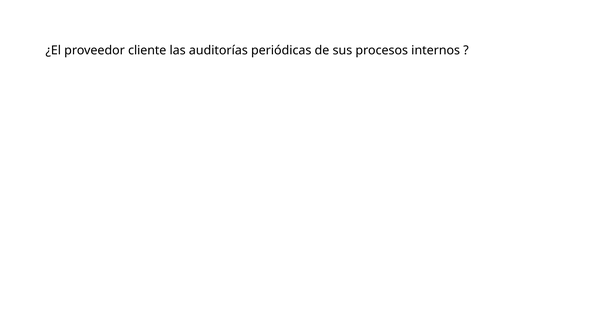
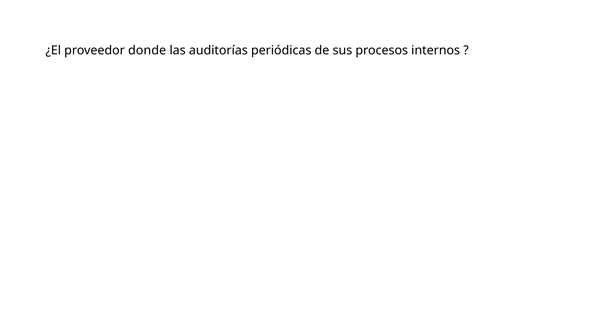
cliente: cliente -> donde
